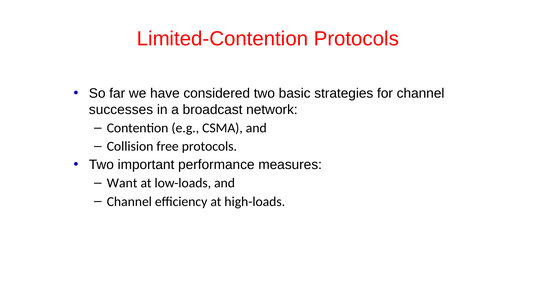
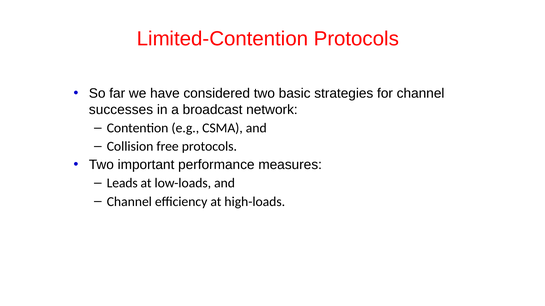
Want: Want -> Leads
